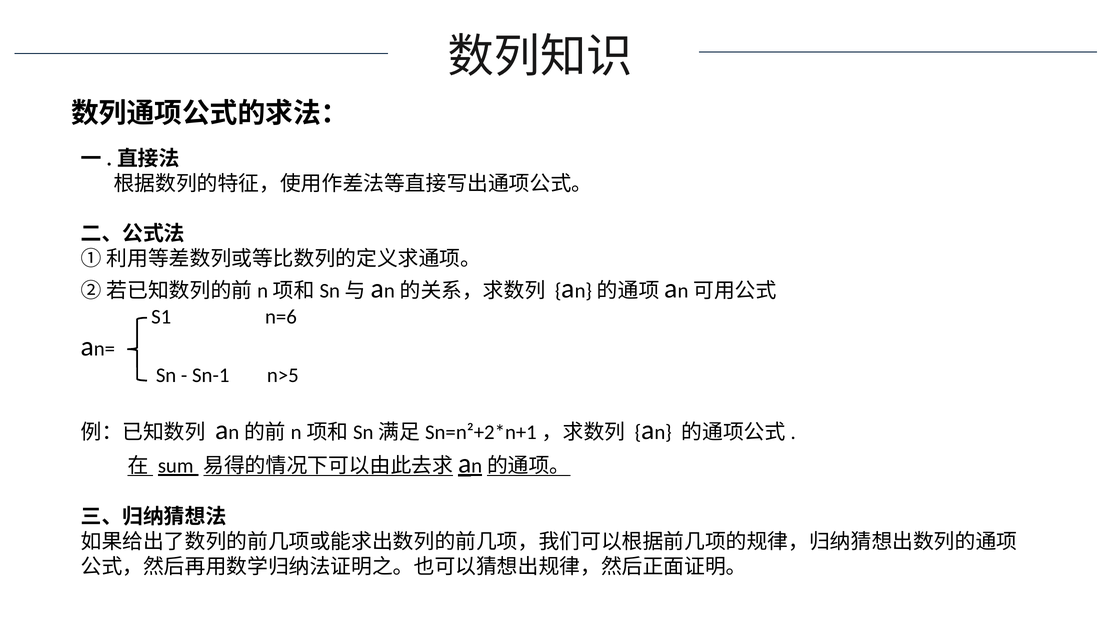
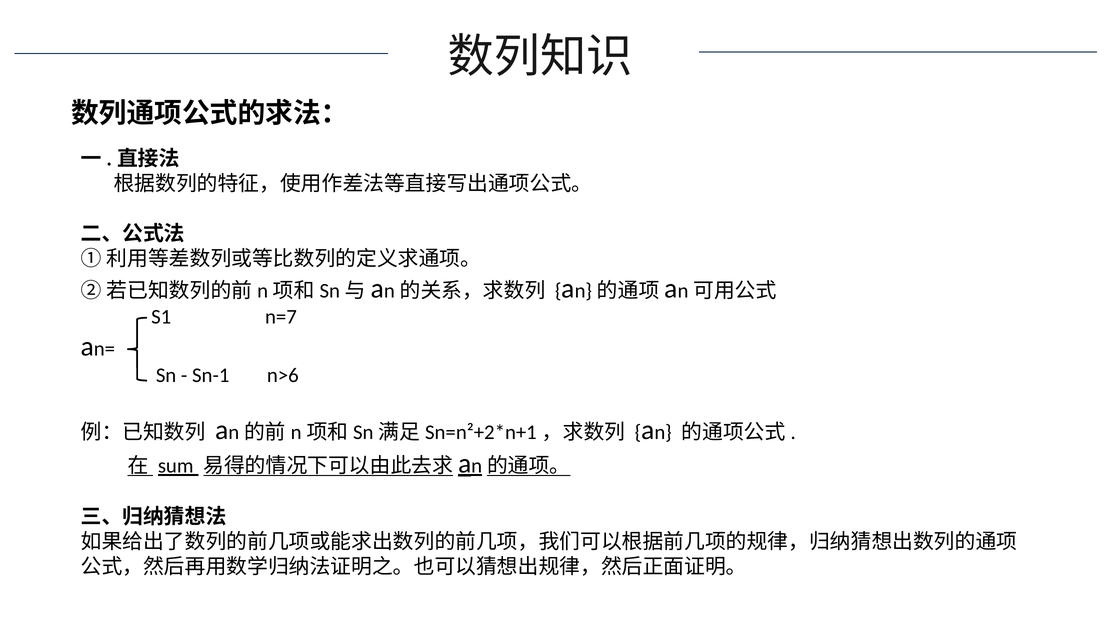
n=6: n=6 -> n=7
n>5: n>5 -> n>6
